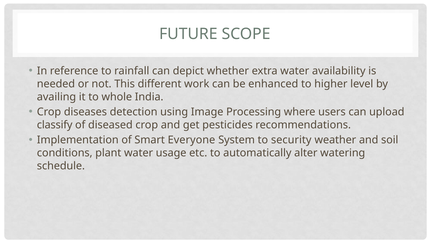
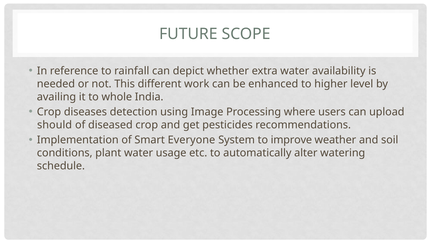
classify: classify -> should
security: security -> improve
